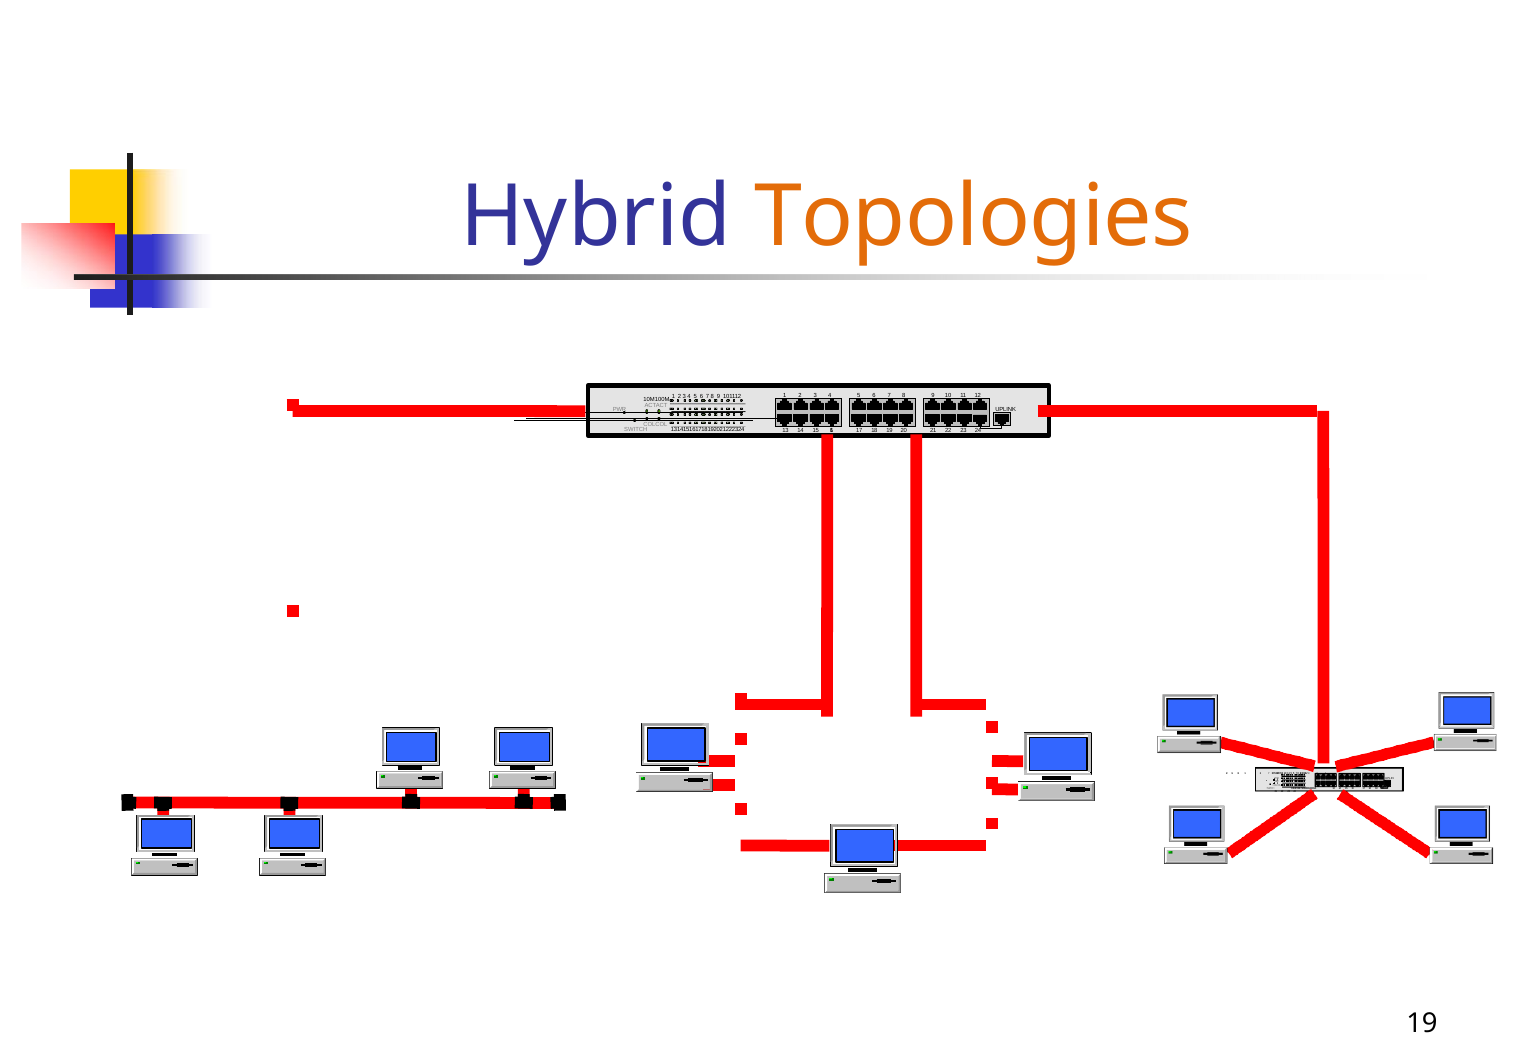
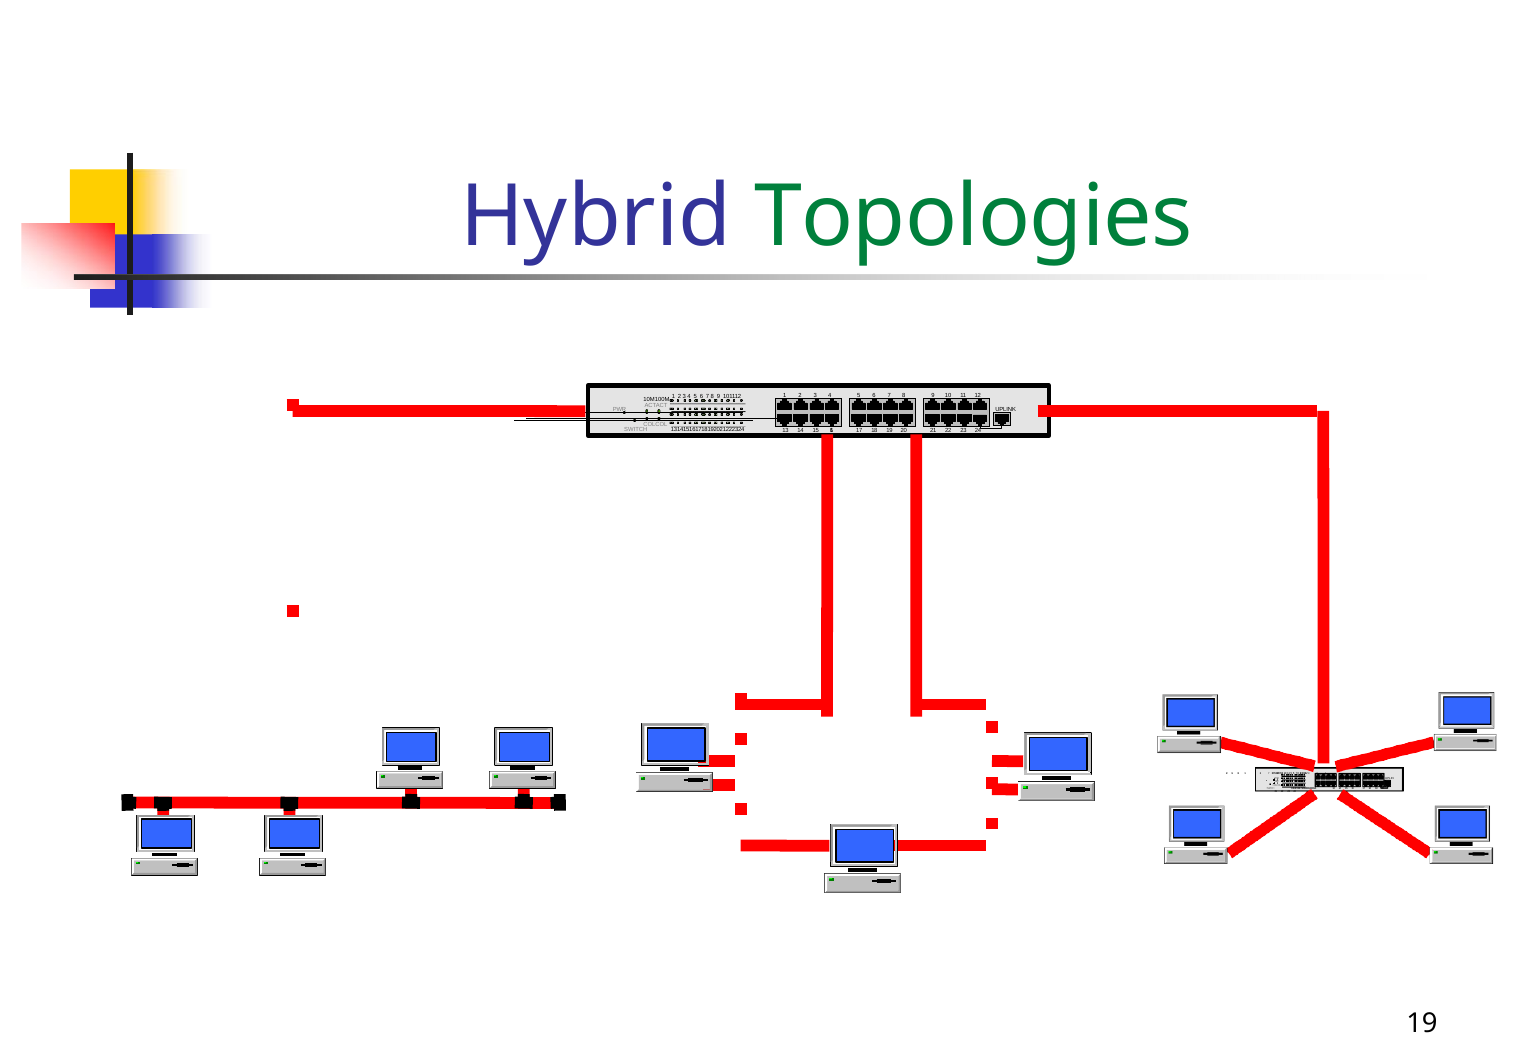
Topologies colour: orange -> green
